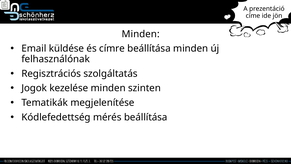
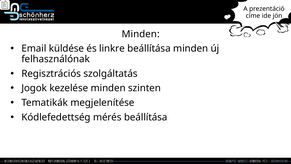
címre: címre -> linkre
